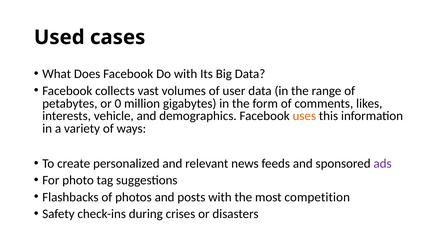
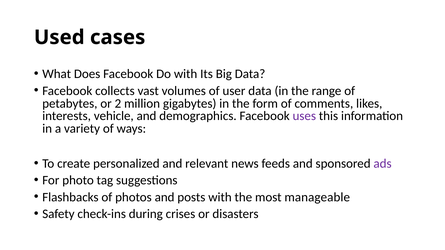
0: 0 -> 2
uses colour: orange -> purple
competition: competition -> manageable
